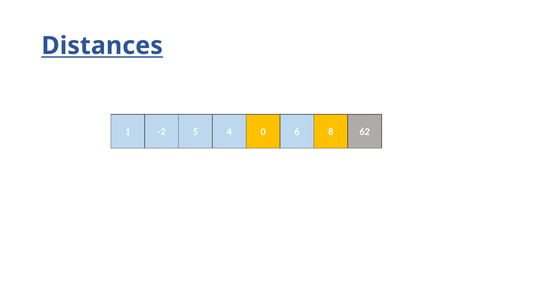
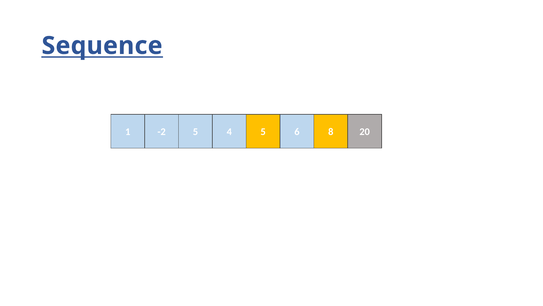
Distances: Distances -> Sequence
4 0: 0 -> 5
62: 62 -> 20
